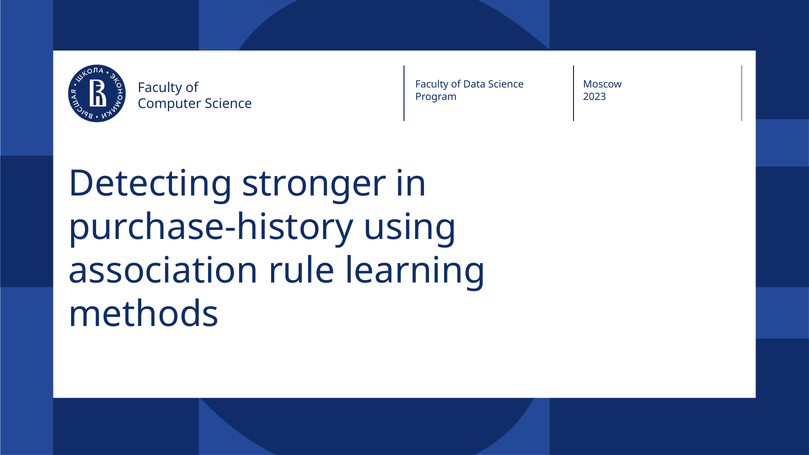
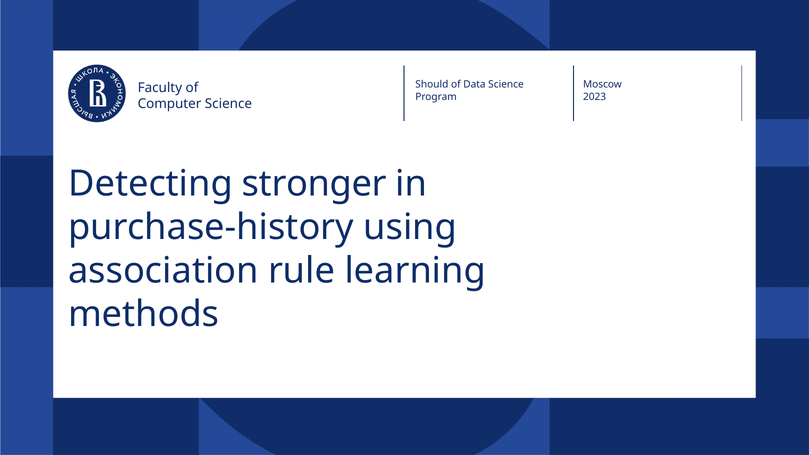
Faculty at (432, 85): Faculty -> Should
